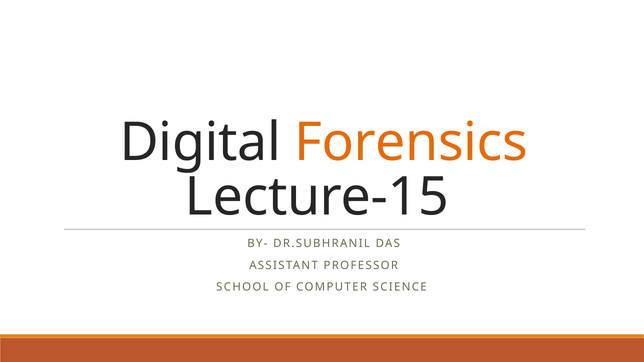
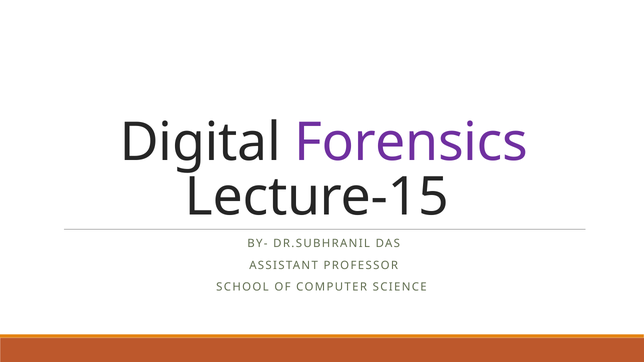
Forensics colour: orange -> purple
